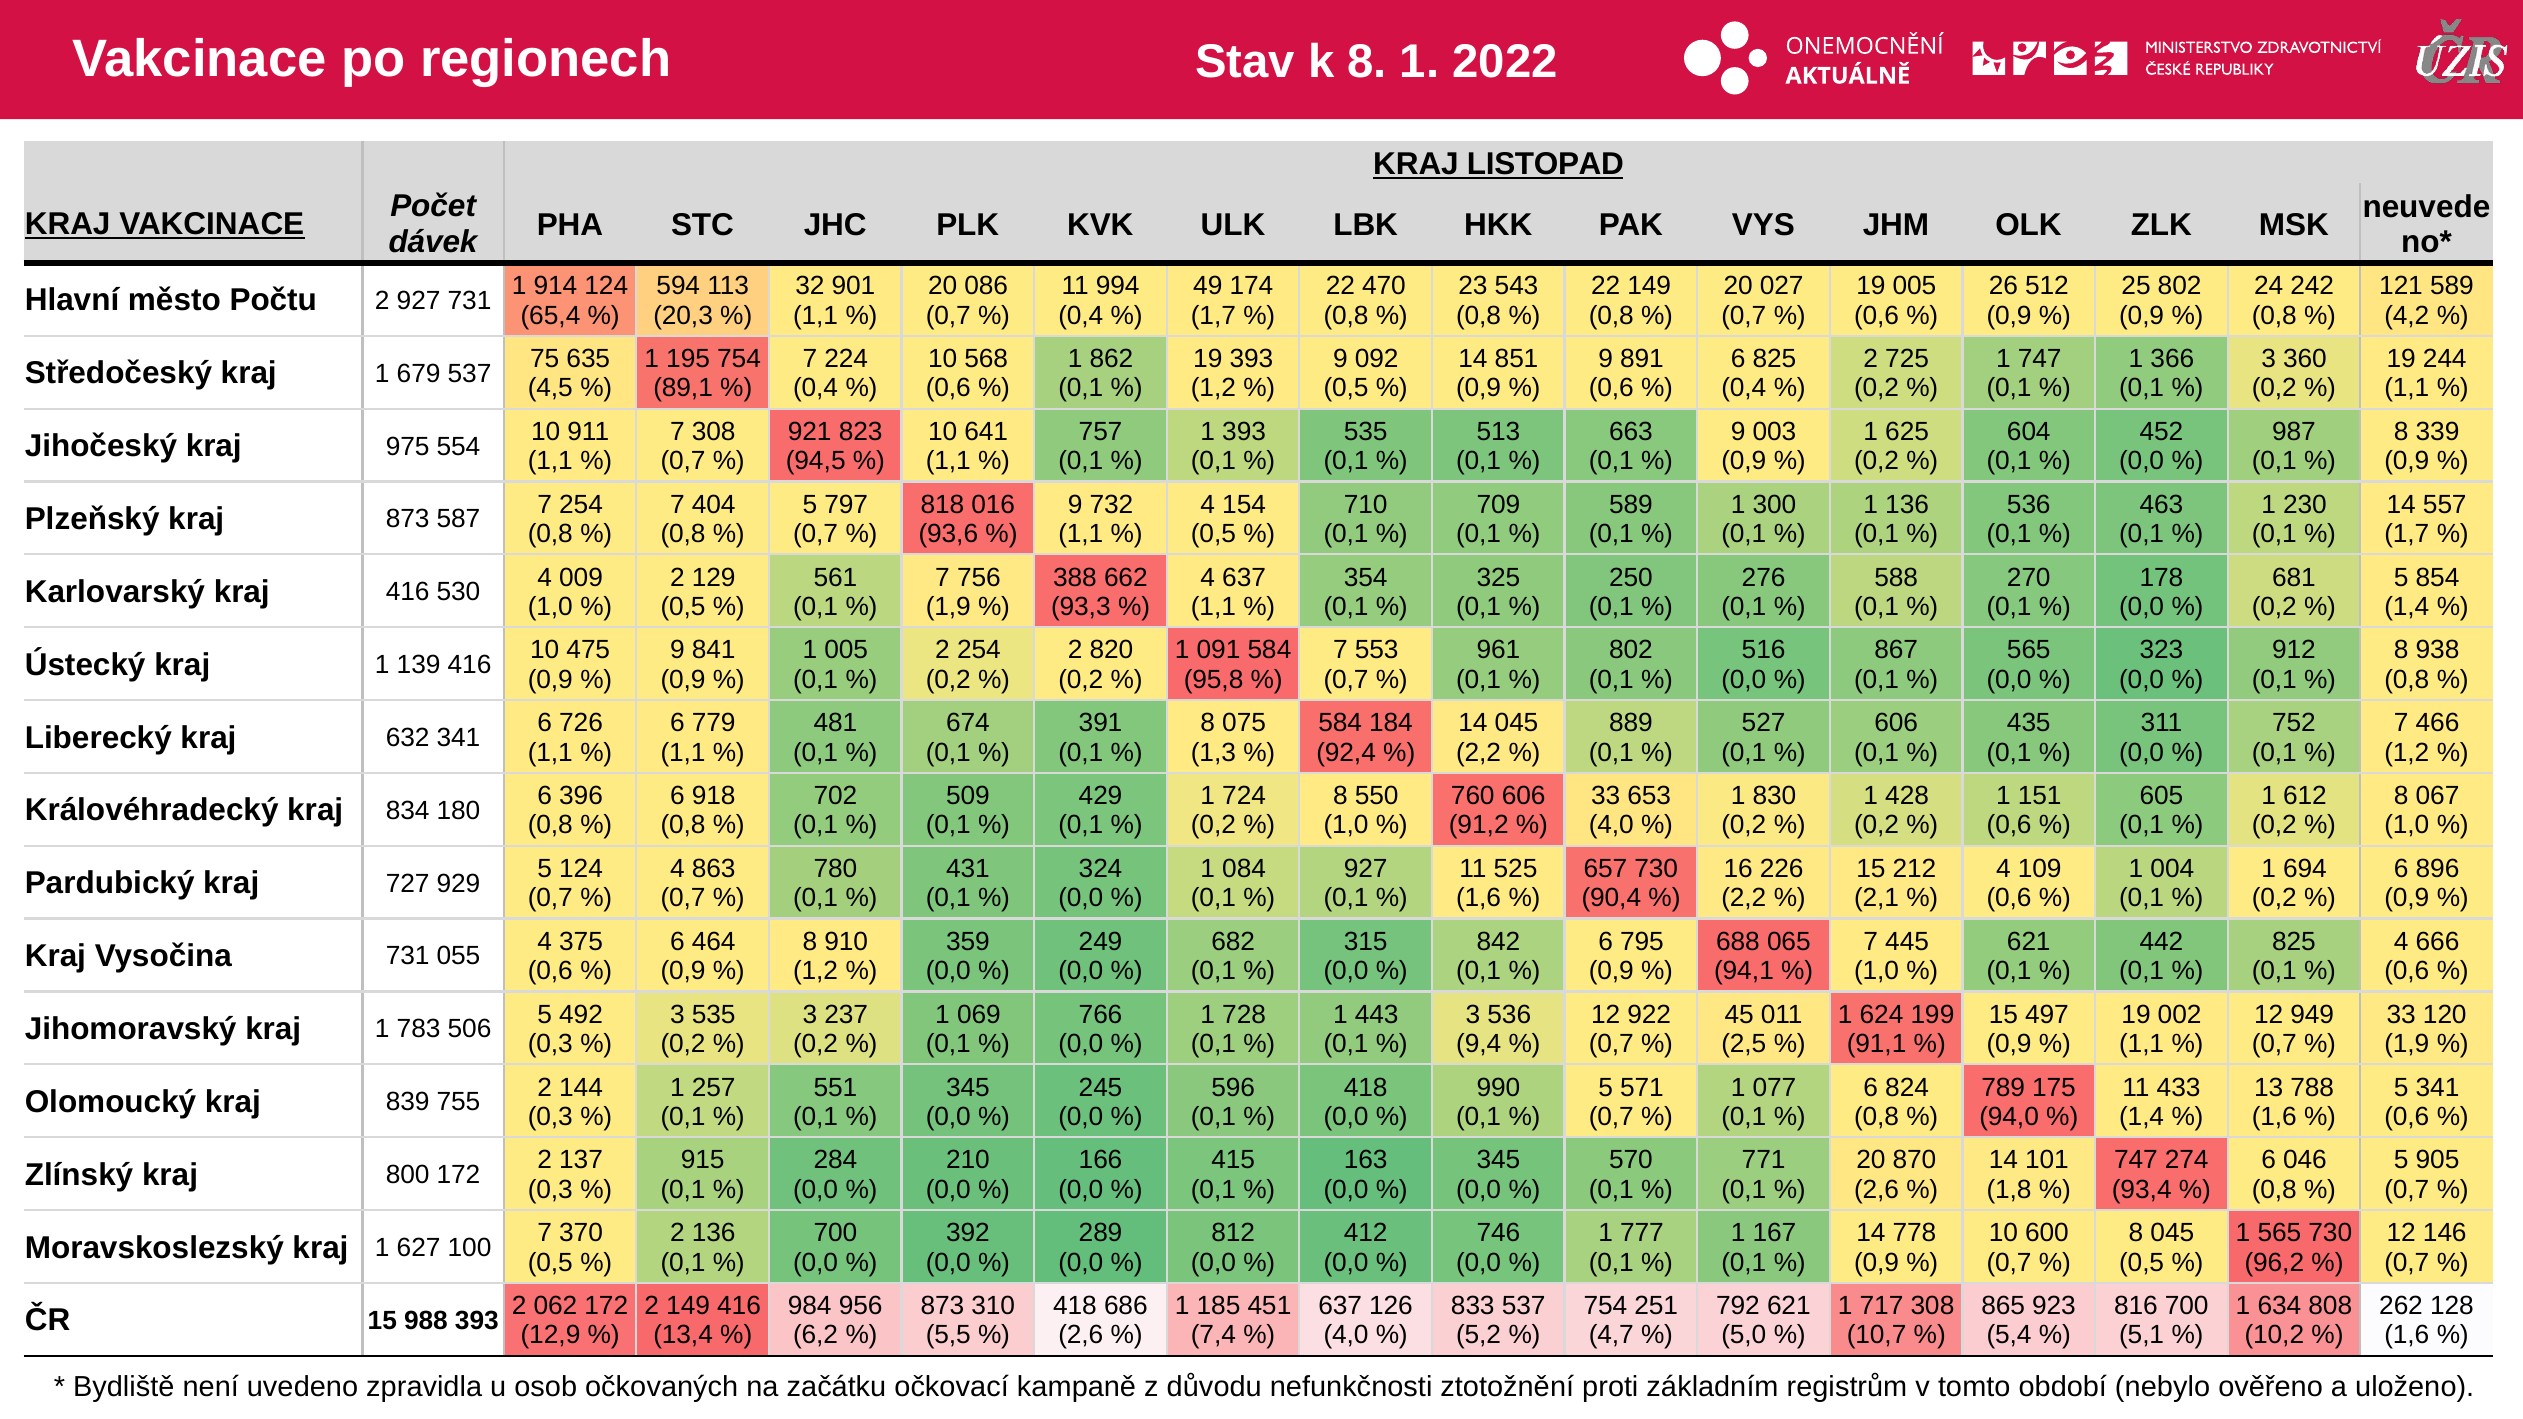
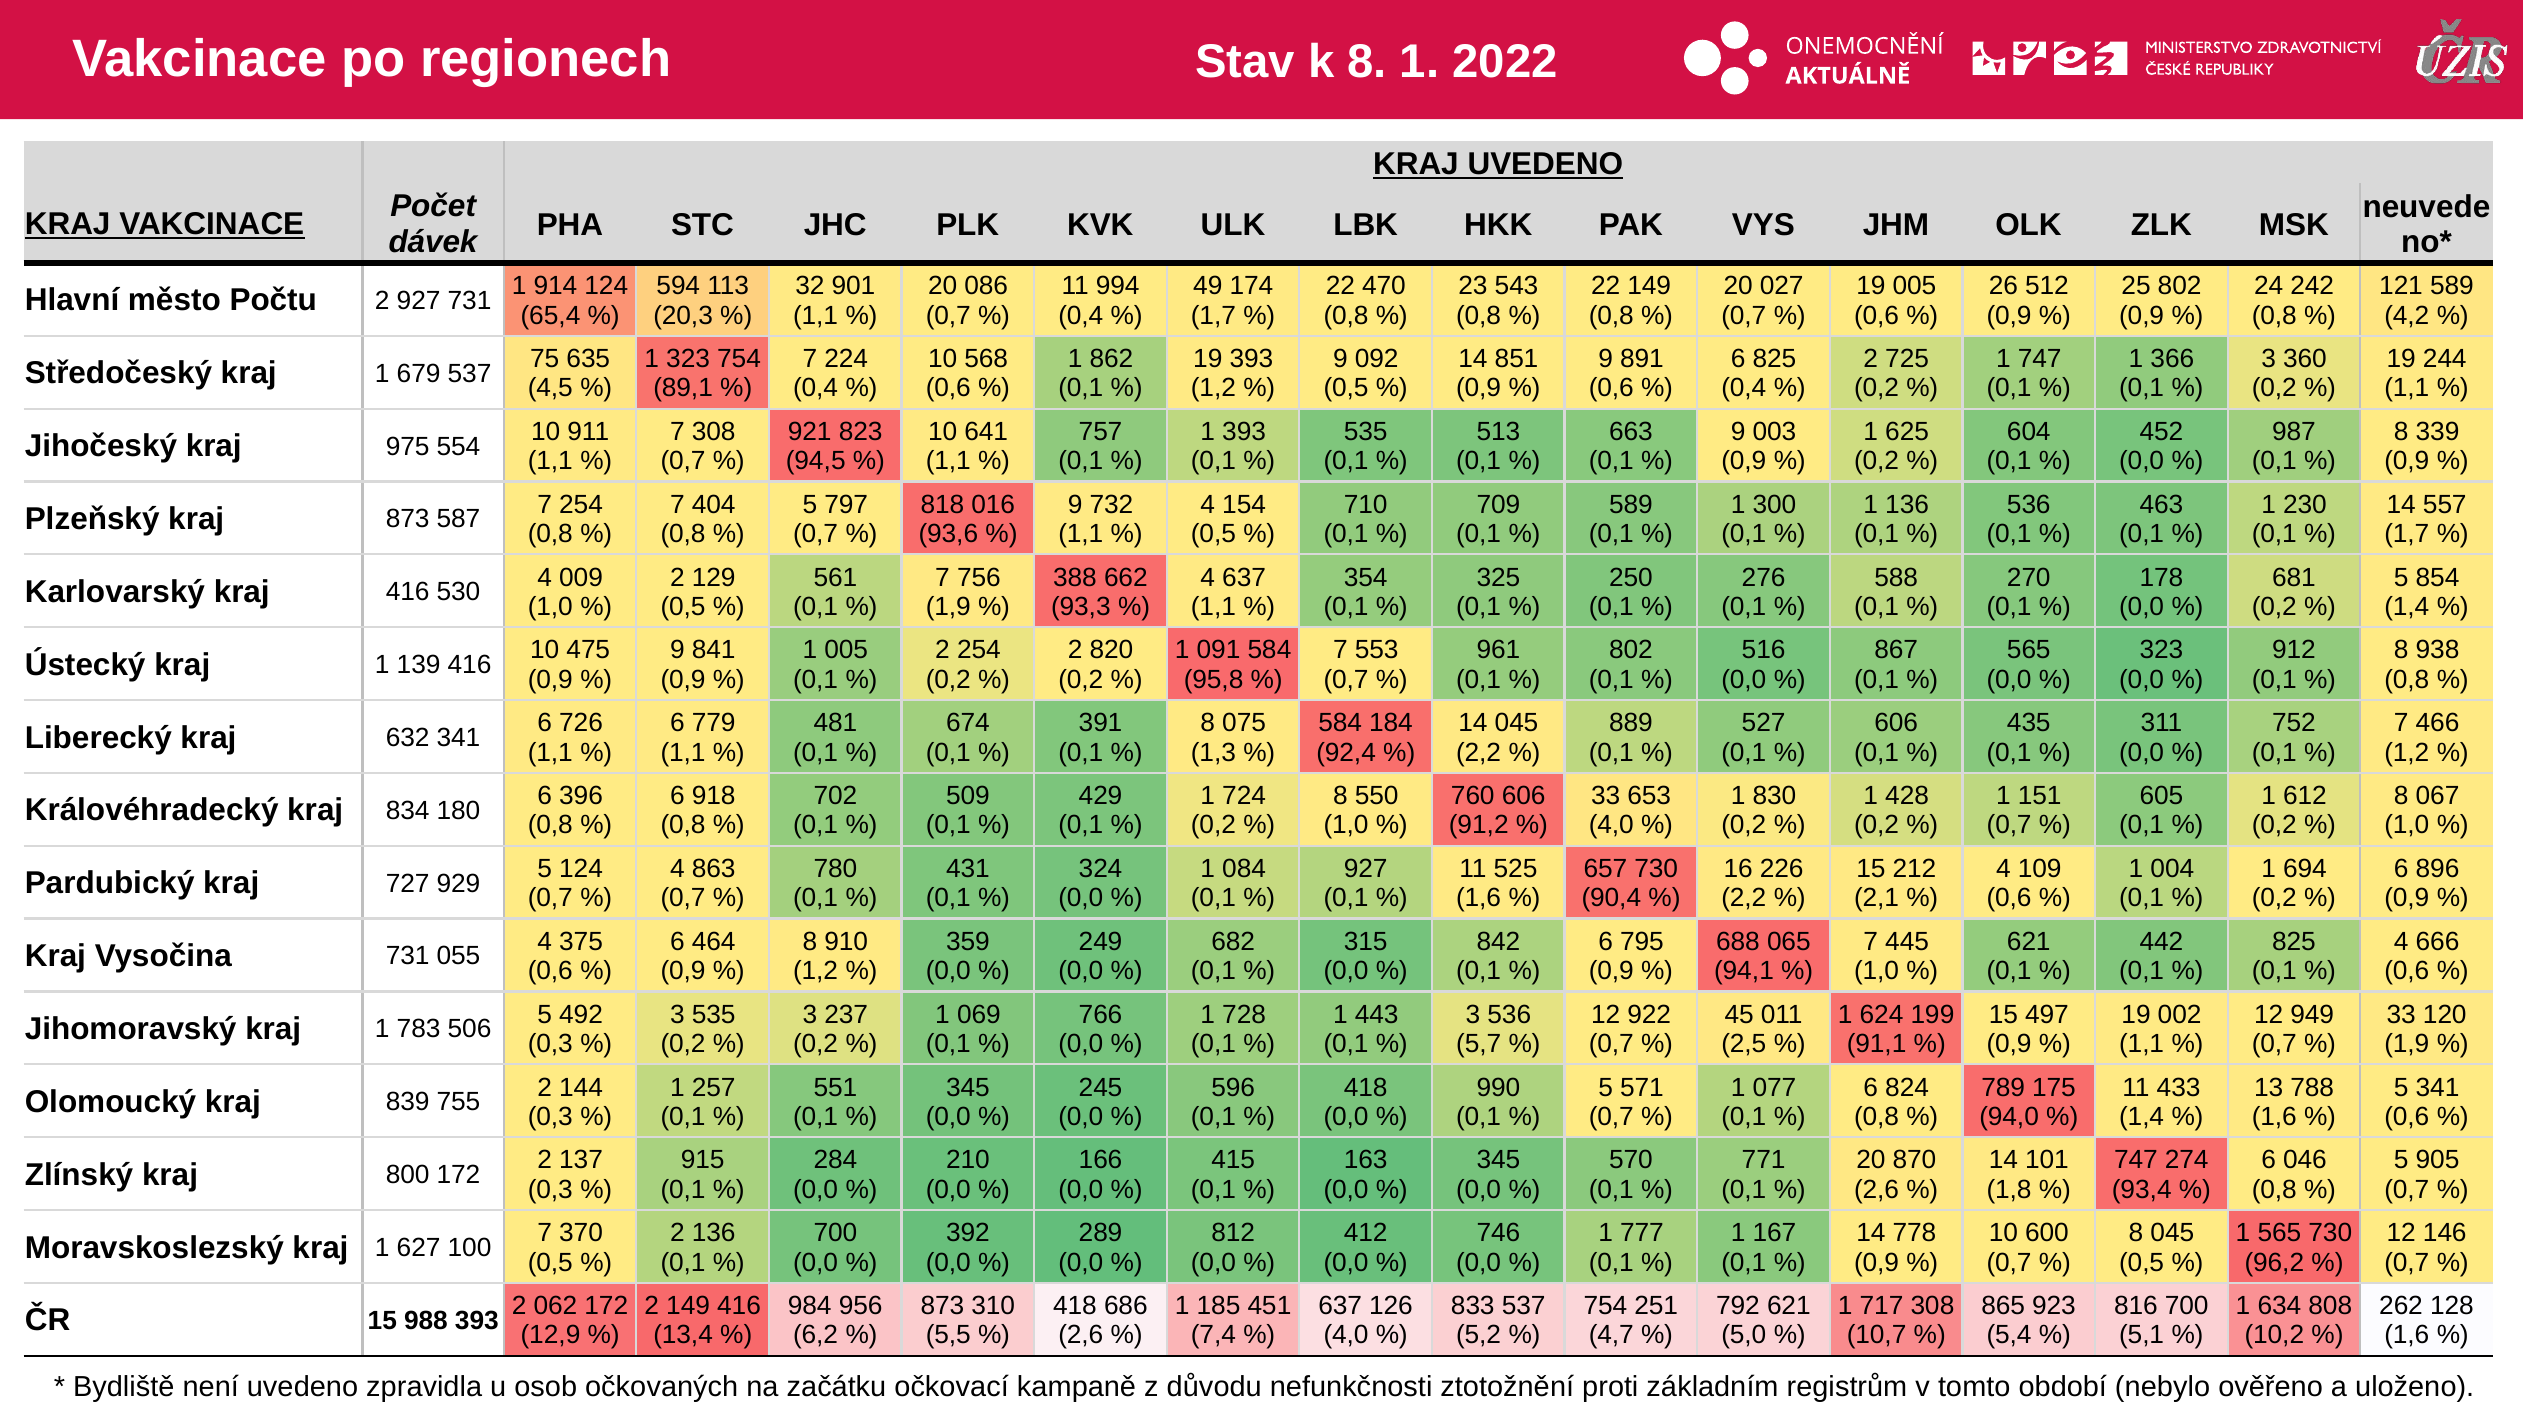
KRAJ LISTOPAD: LISTOPAD -> UVEDENO
1 195: 195 -> 323
0,6 at (2009, 825): 0,6 -> 0,7
9,4: 9,4 -> 5,7
